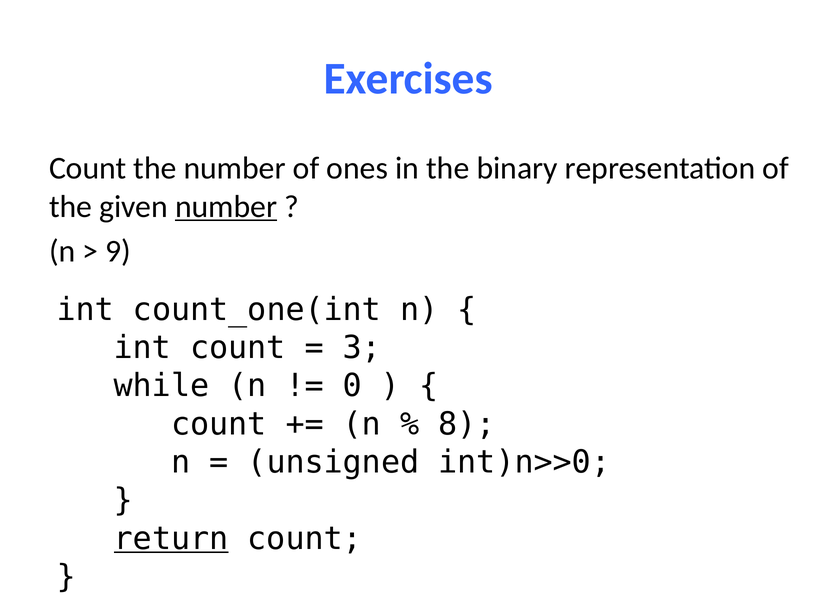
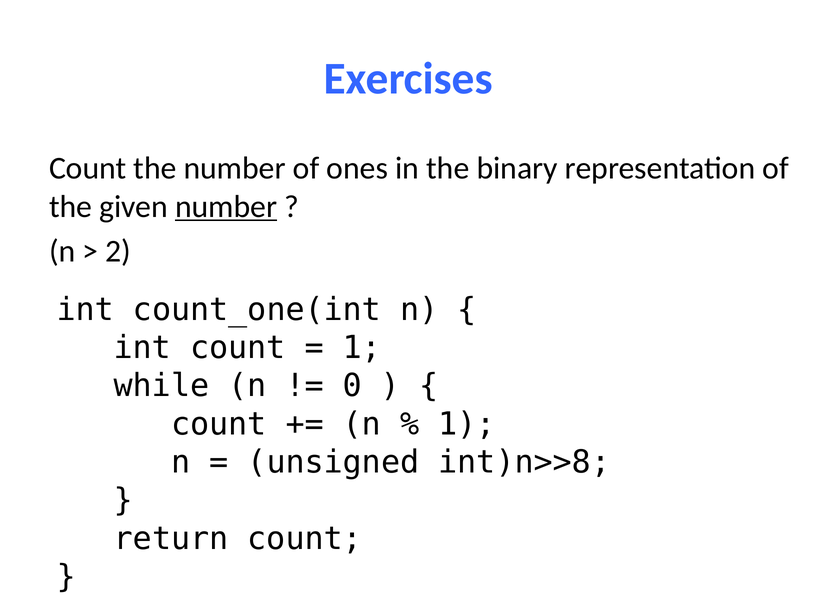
9: 9 -> 2
3 at (362, 348): 3 -> 1
8 at (467, 424): 8 -> 1
int)n>>0: int)n>>0 -> int)n>>8
return underline: present -> none
